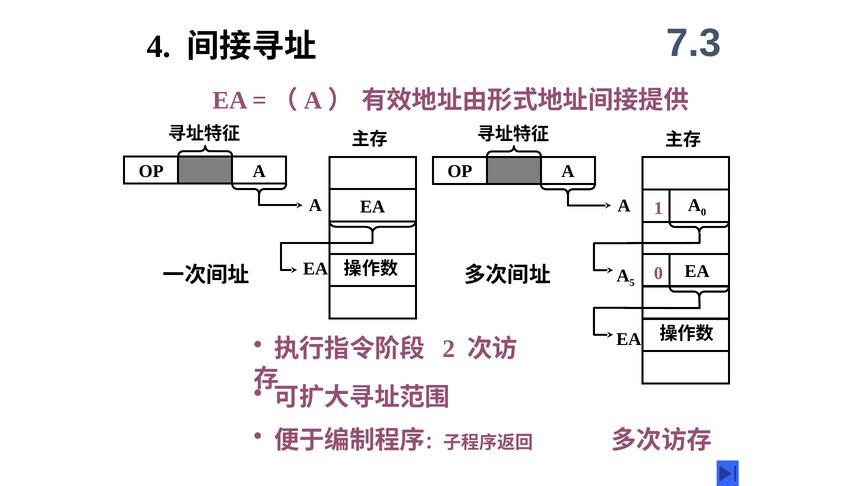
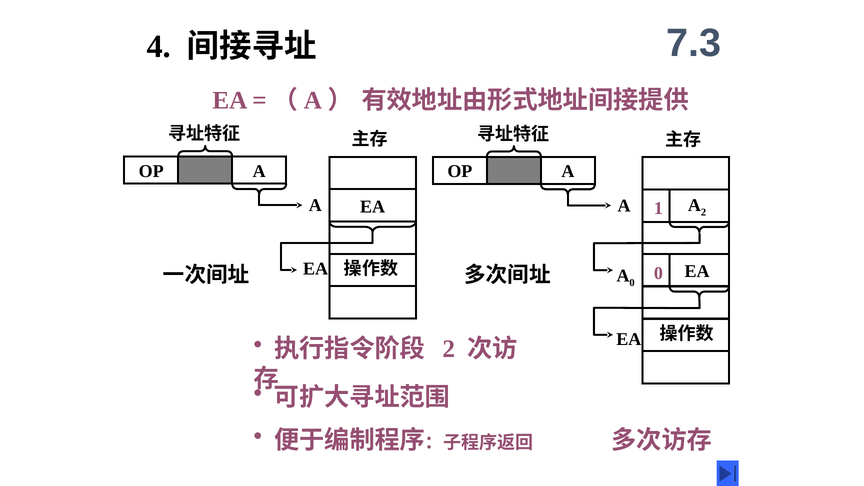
A 0: 0 -> 2
A 5: 5 -> 0
